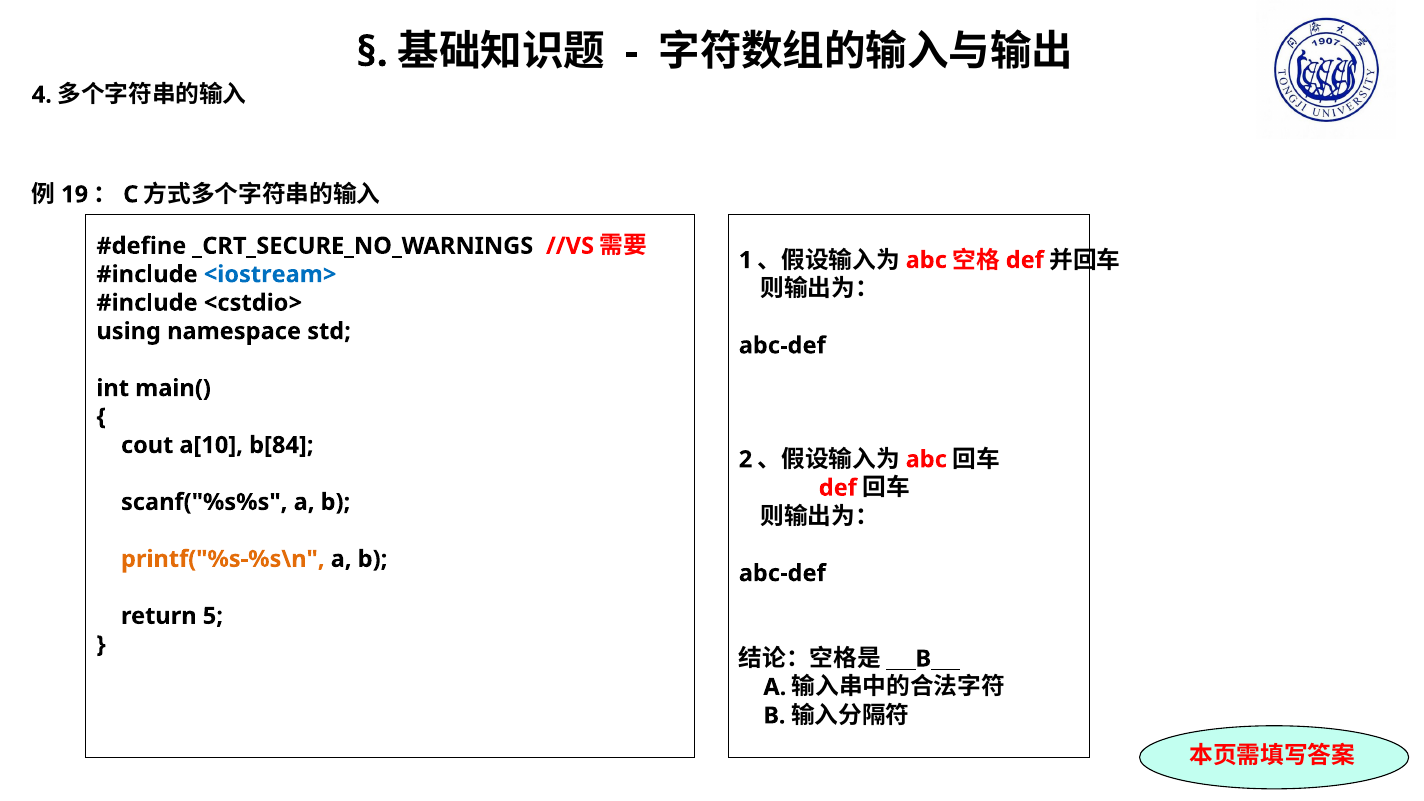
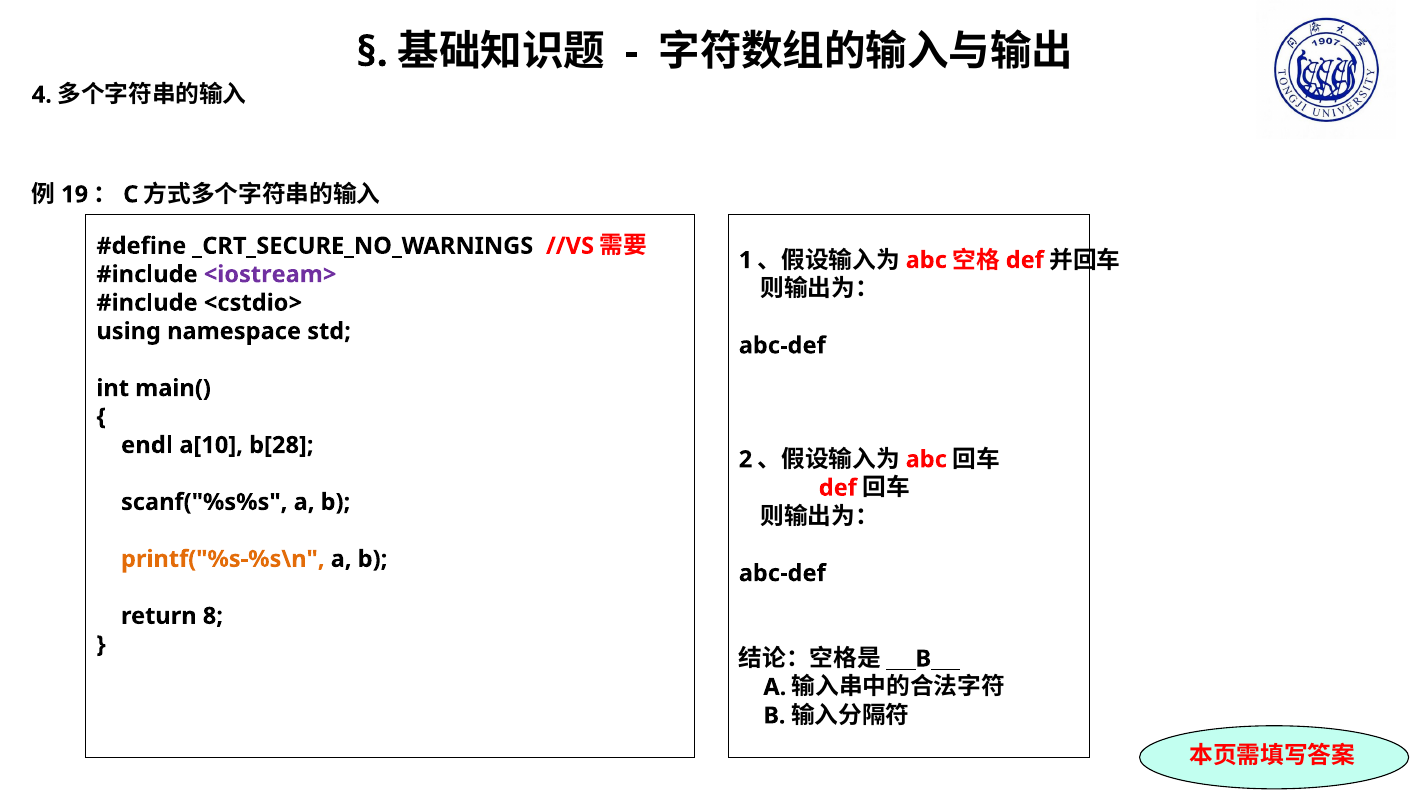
<iostream> colour: blue -> purple
cout: cout -> endl
b[84: b[84 -> b[28
5: 5 -> 8
